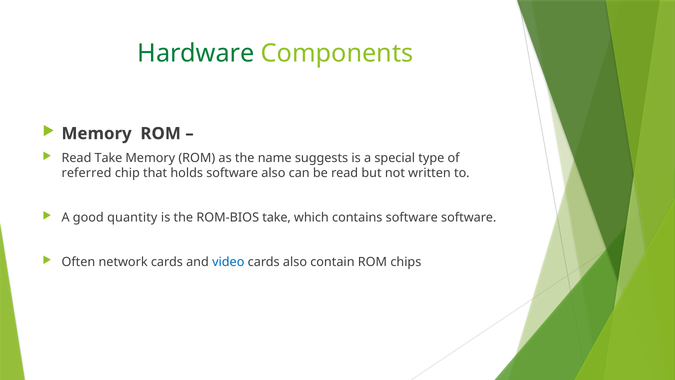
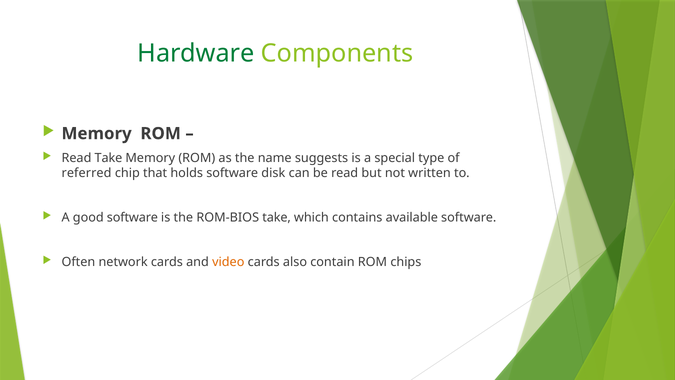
software also: also -> disk
good quantity: quantity -> software
contains software: software -> available
video colour: blue -> orange
